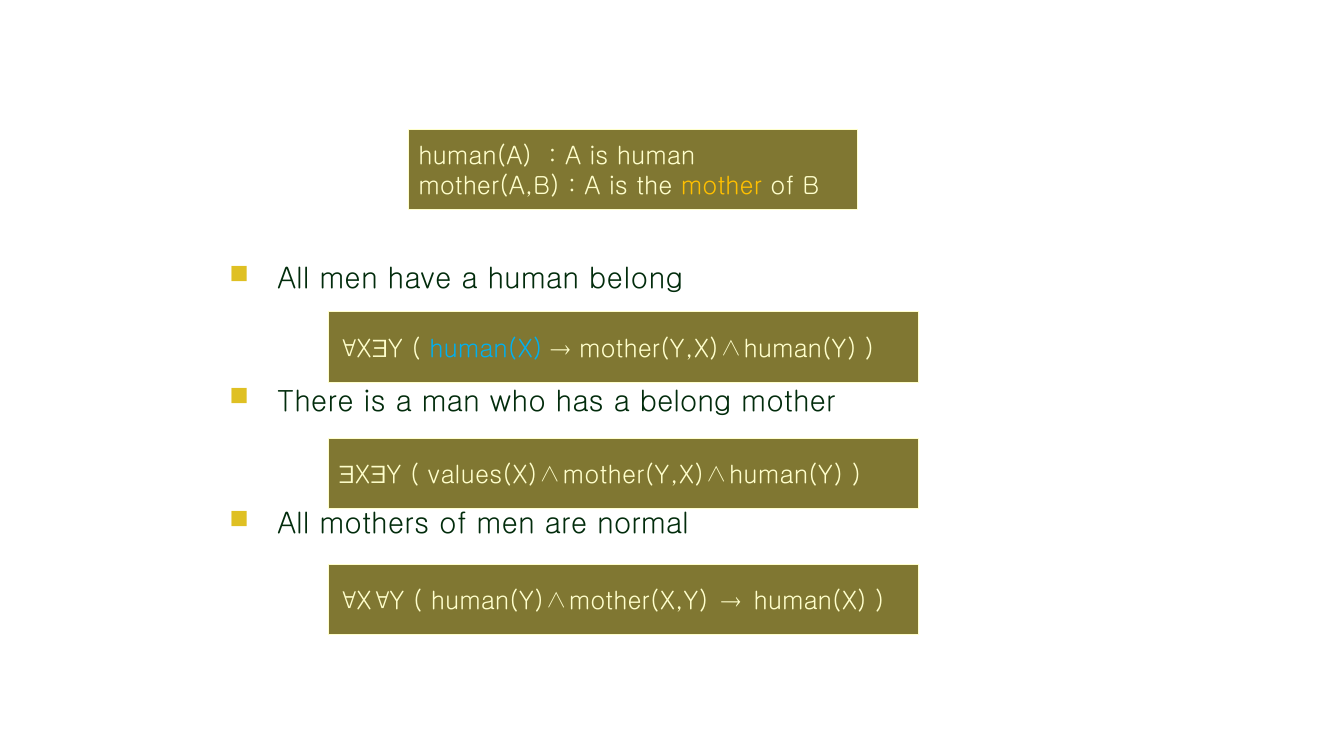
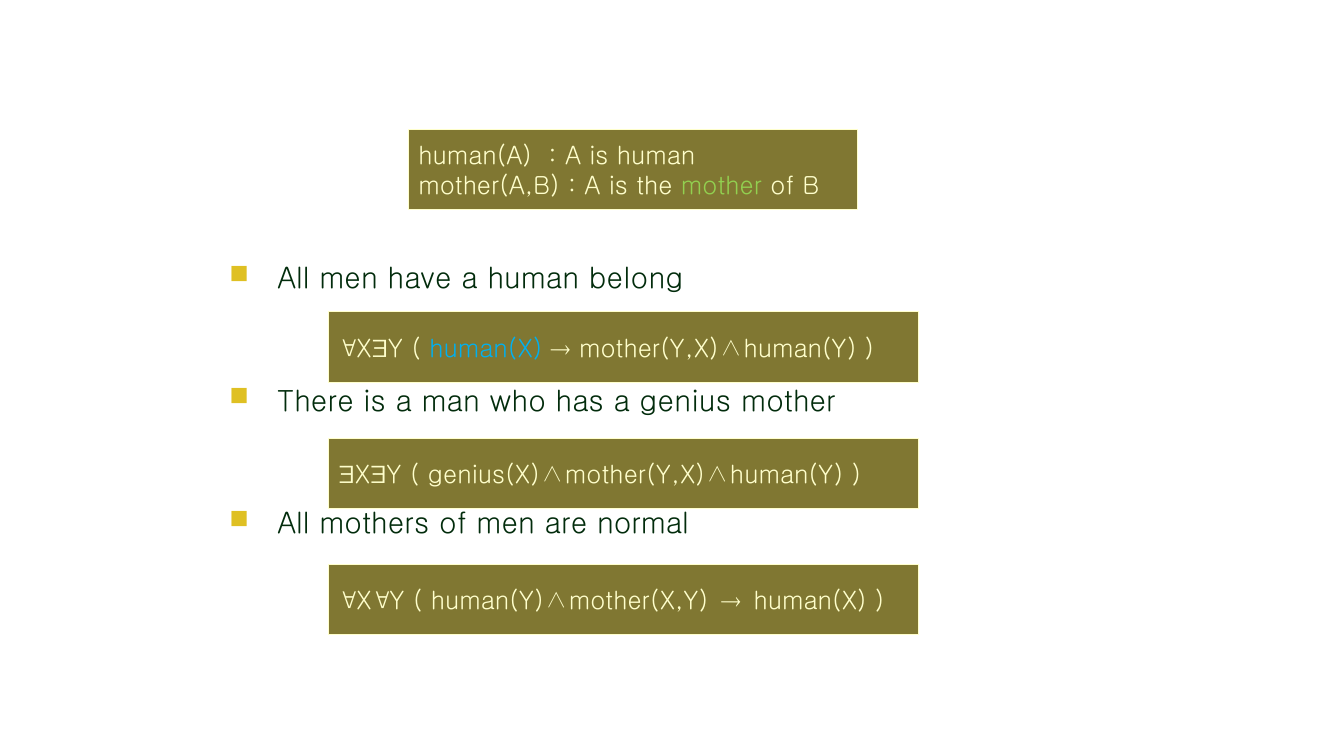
mother at (722, 186) colour: yellow -> light green
a belong: belong -> genius
values(X)∧mother(Y,X)∧human(Y: values(X)∧mother(Y,X)∧human(Y -> genius(X)∧mother(Y,X)∧human(Y
